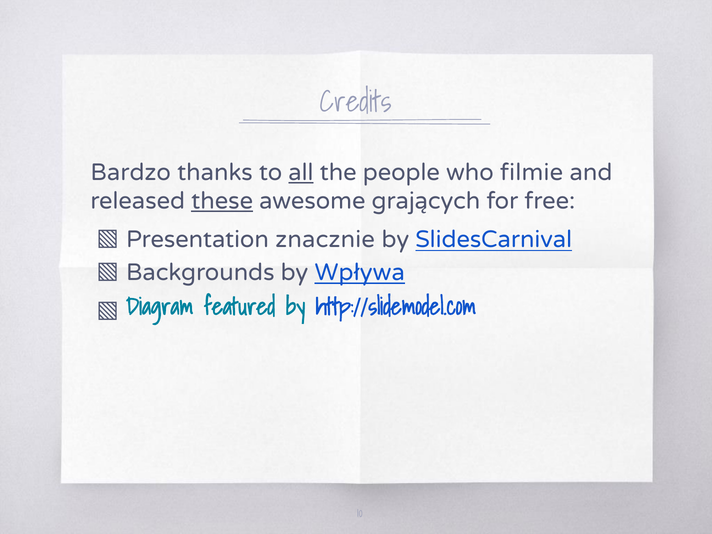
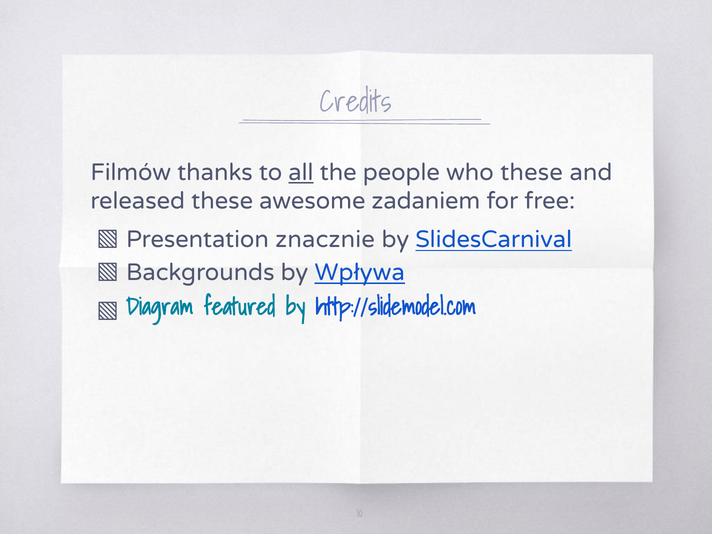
Bardzo: Bardzo -> Filmów
who filmie: filmie -> these
these at (222, 201) underline: present -> none
grających: grających -> zadaniem
